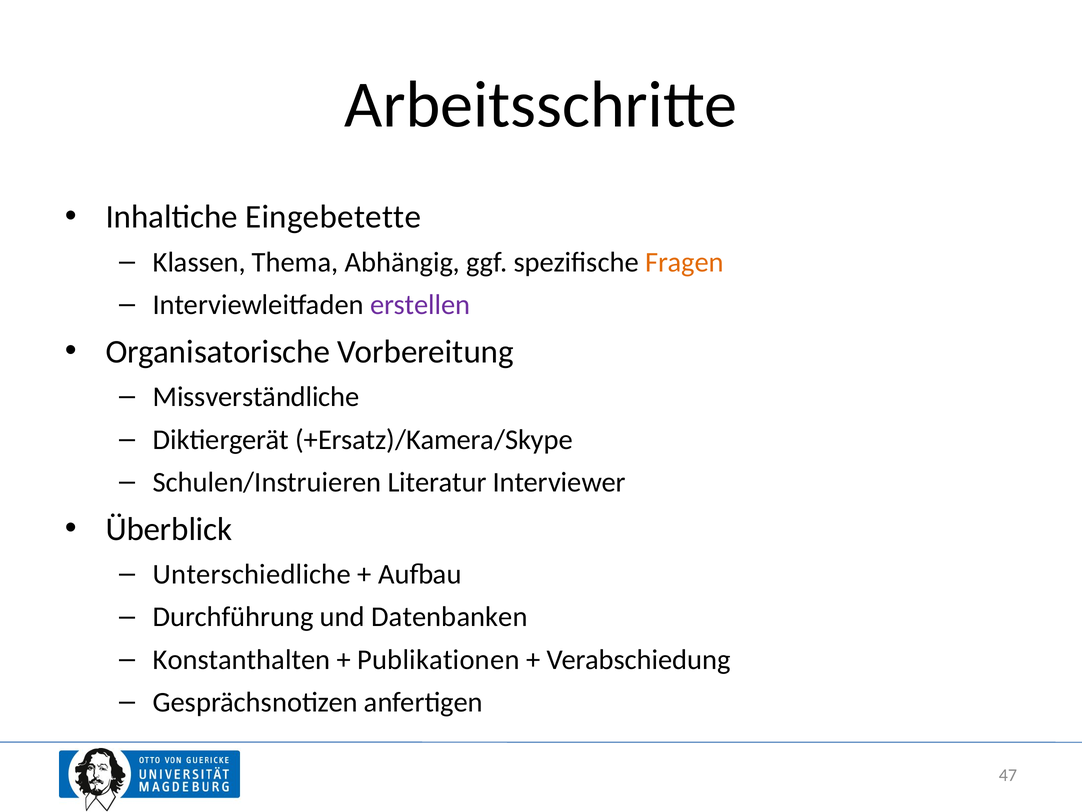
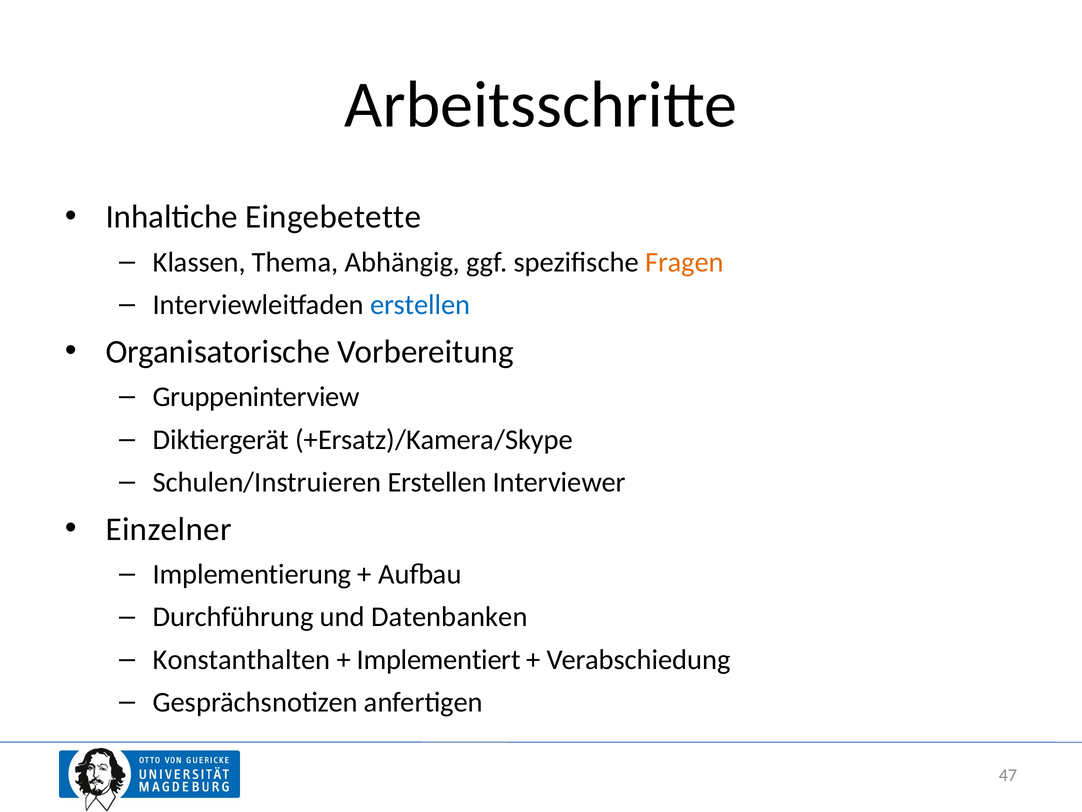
erstellen at (420, 305) colour: purple -> blue
Missverständliche: Missverständliche -> Gruppeninterview
Schulen/Instruieren Literatur: Literatur -> Erstellen
Überblick: Überblick -> Einzelner
Unterschiedliche: Unterschiedliche -> Implementierung
Publikationen: Publikationen -> Implementiert
